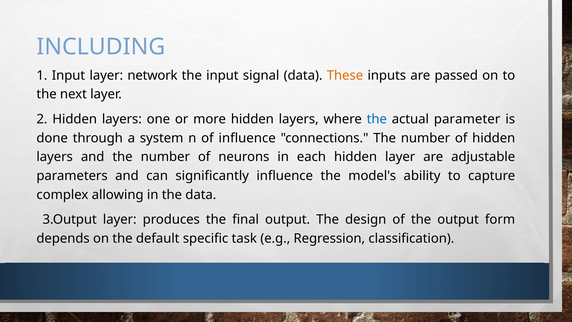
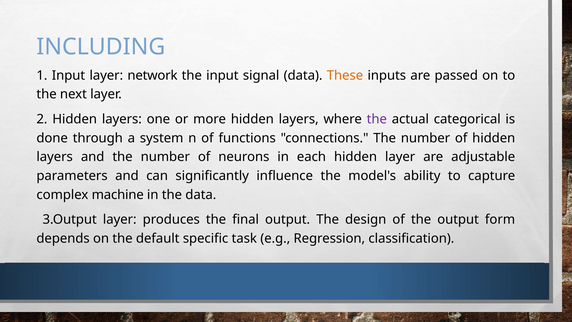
the at (377, 119) colour: blue -> purple
parameter: parameter -> categorical
of influence: influence -> functions
allowing: allowing -> machine
